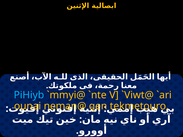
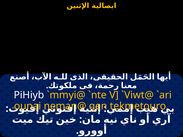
PiHiyb colour: light blue -> white
